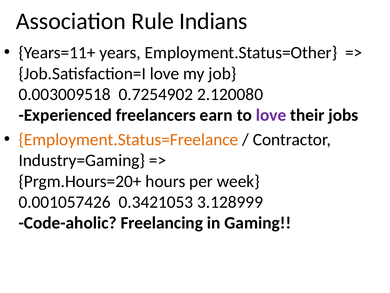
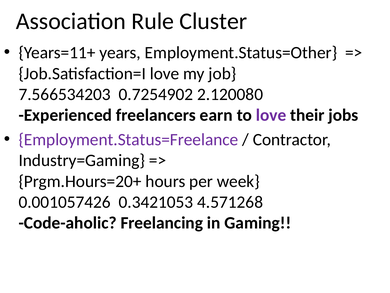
Indians: Indians -> Cluster
0.003009518: 0.003009518 -> 7.566534203
Employment.Status=Freelance colour: orange -> purple
3.128999: 3.128999 -> 4.571268
